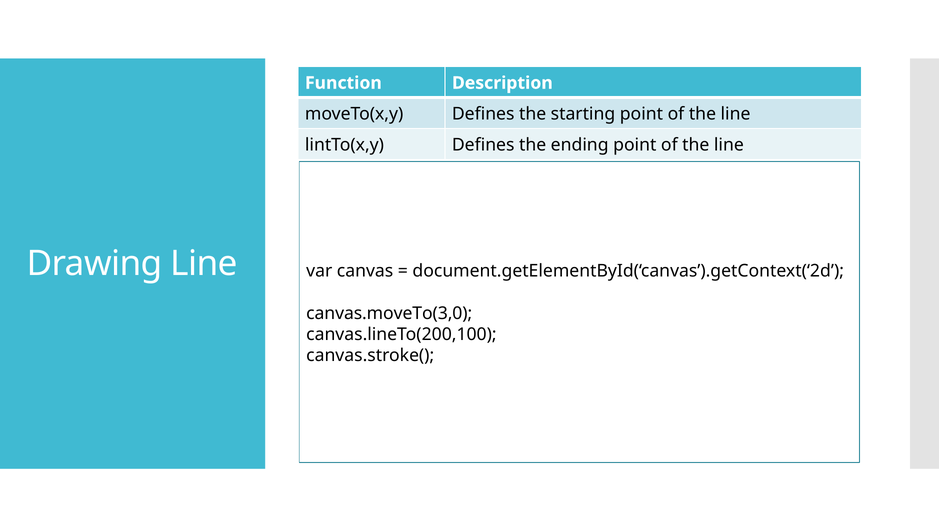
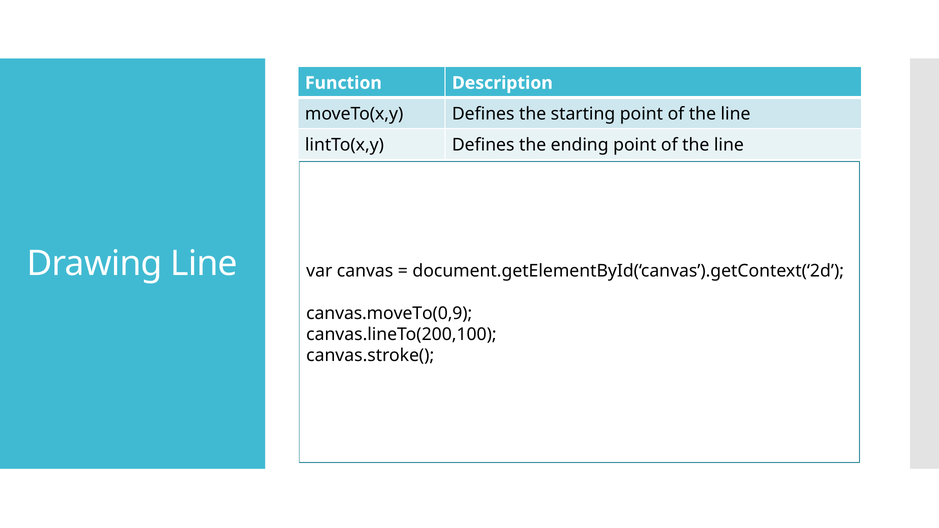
canvas.moveTo(3,0: canvas.moveTo(3,0 -> canvas.moveTo(0,9
